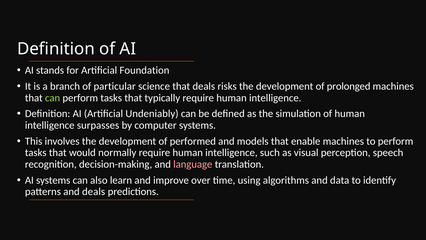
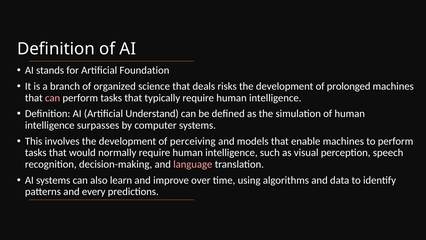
particular: particular -> organized
can at (53, 98) colour: light green -> pink
Undeniably: Undeniably -> Understand
performed: performed -> perceiving
and deals: deals -> every
